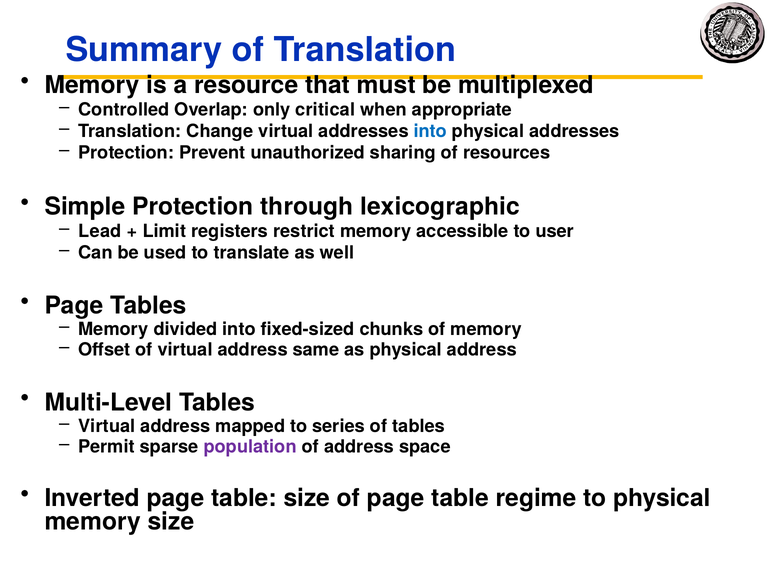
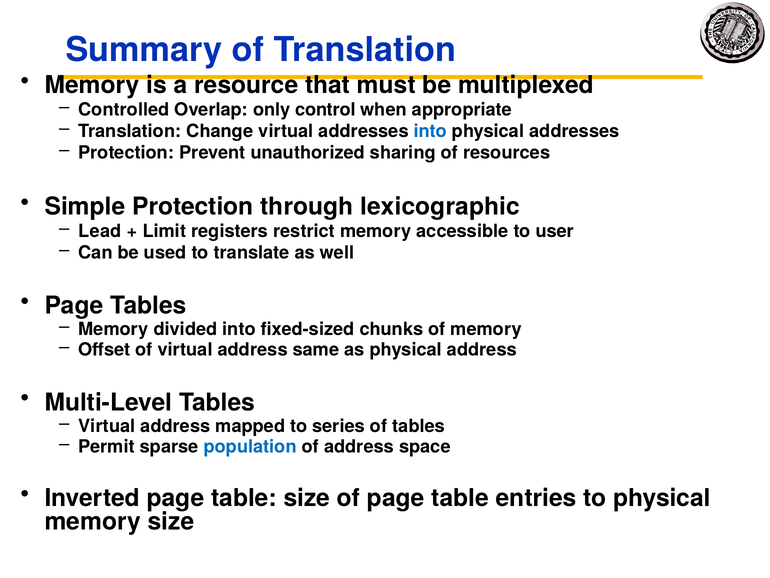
critical: critical -> control
population colour: purple -> blue
regime: regime -> entries
